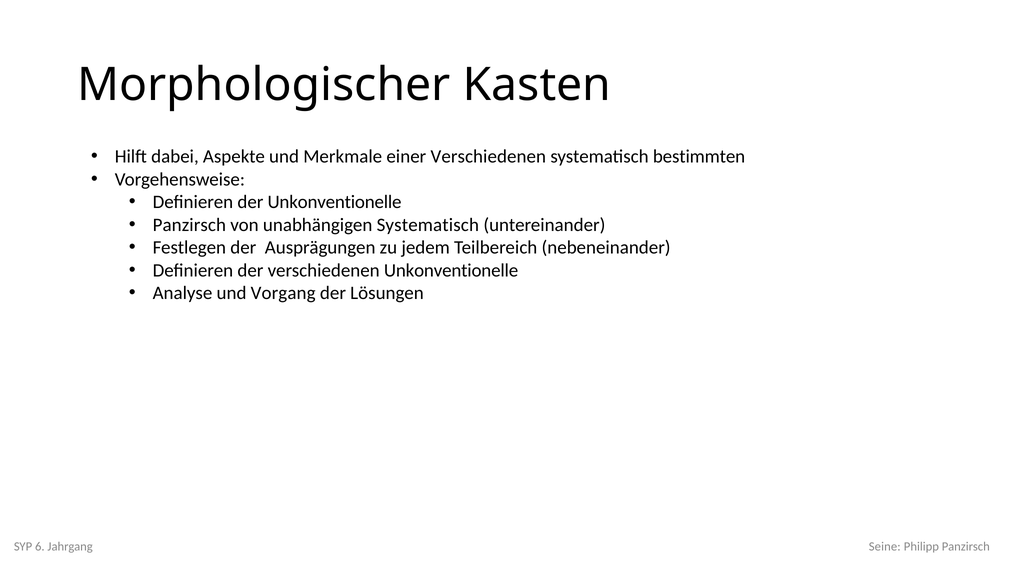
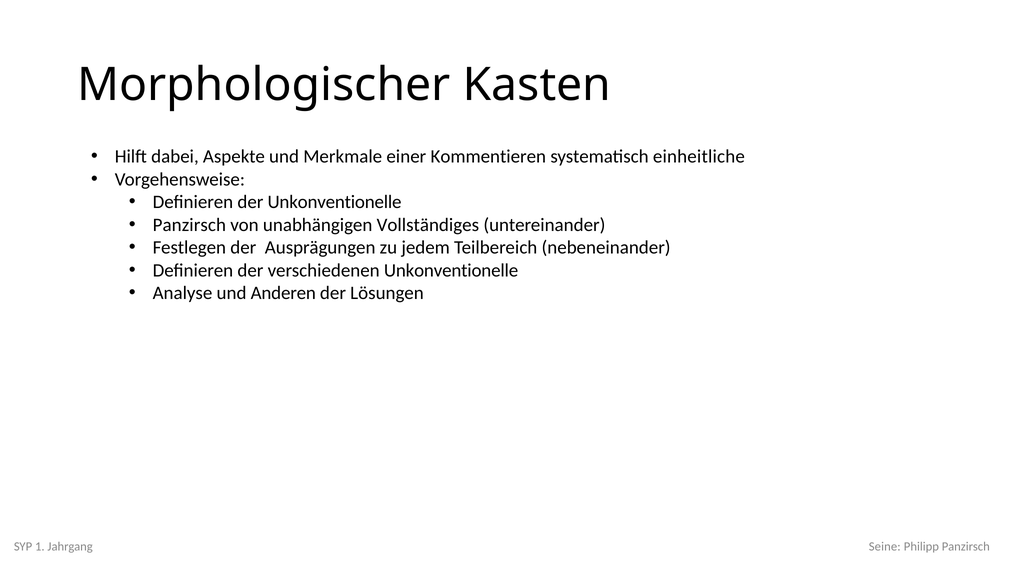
einer Verschiedenen: Verschiedenen -> Kommentieren
bestimmten: bestimmten -> einheitliche
unabhängigen Systematisch: Systematisch -> Vollständiges
Vorgang: Vorgang -> Anderen
6: 6 -> 1
